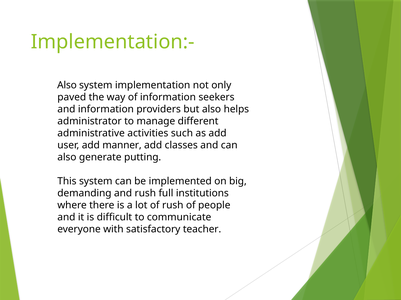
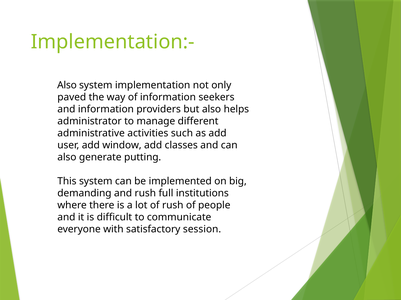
manner: manner -> window
teacher: teacher -> session
